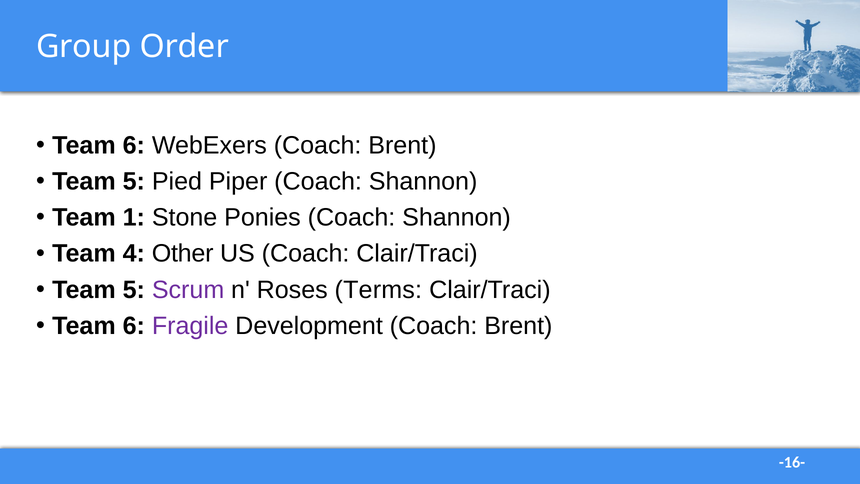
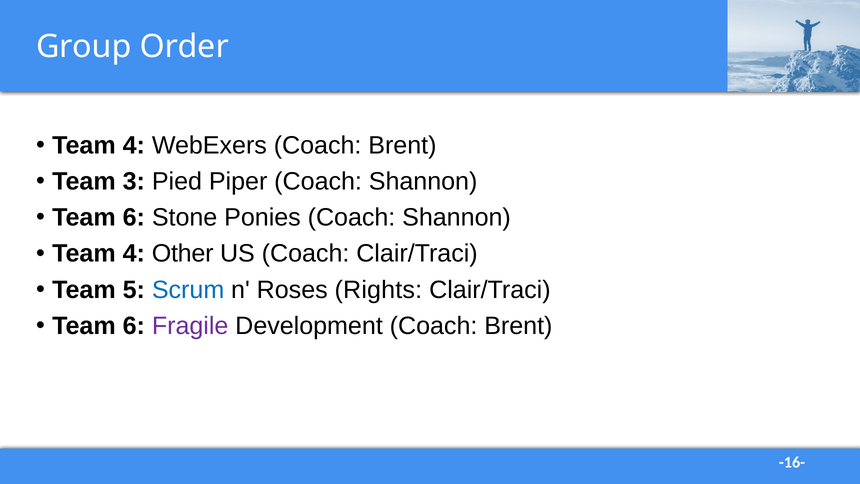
6 at (134, 145): 6 -> 4
5 at (134, 181): 5 -> 3
1 at (134, 218): 1 -> 6
Scrum colour: purple -> blue
Terms: Terms -> Rights
